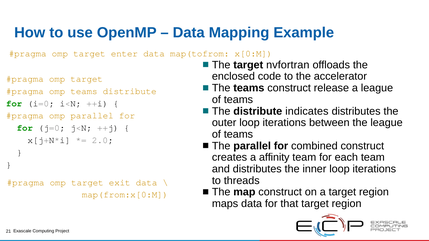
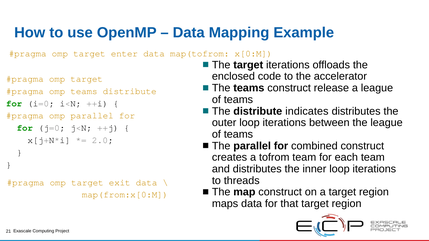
target nvfortran: nvfortran -> iterations
affinity: affinity -> tofrom
